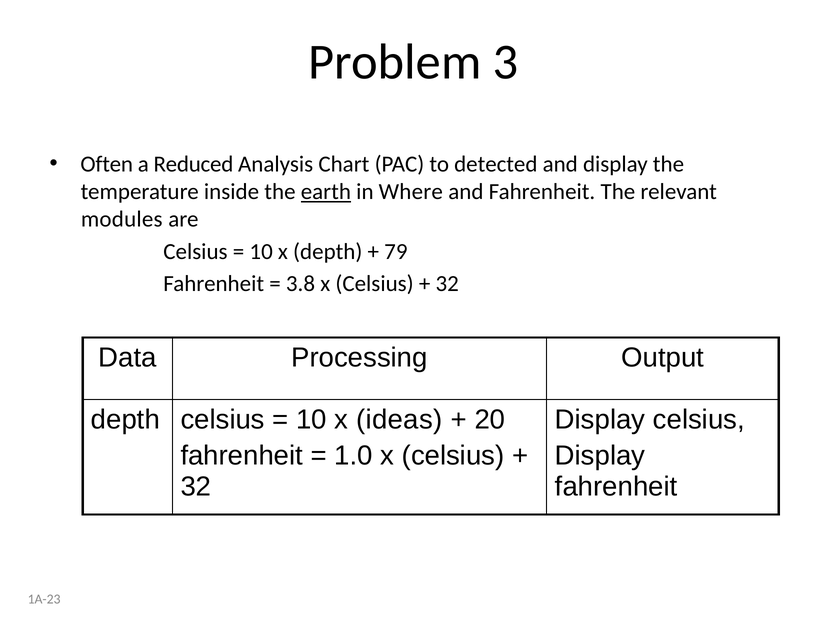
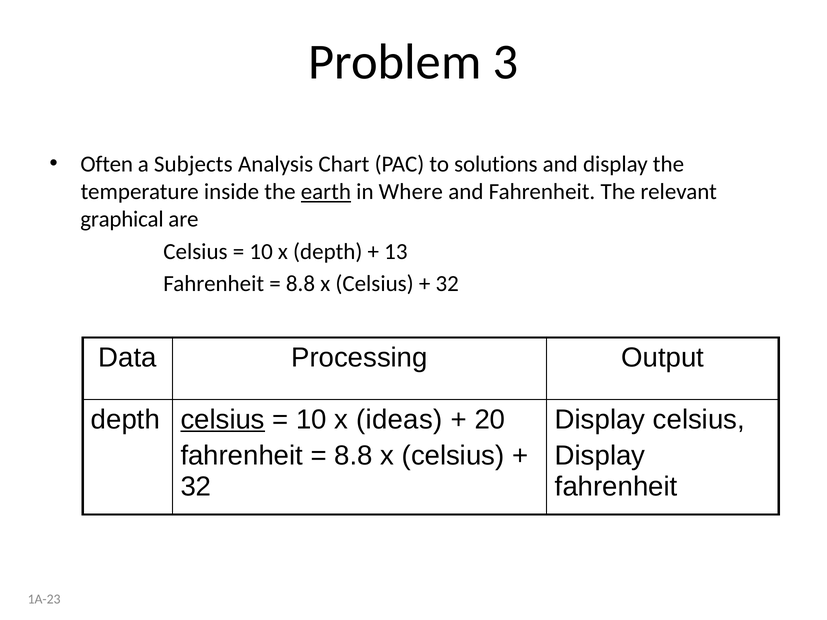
Reduced: Reduced -> Subjects
detected: detected -> solutions
modules: modules -> graphical
79: 79 -> 13
3.8 at (301, 284): 3.8 -> 8.8
celsius at (223, 420) underline: none -> present
1.0 at (354, 456): 1.0 -> 8.8
